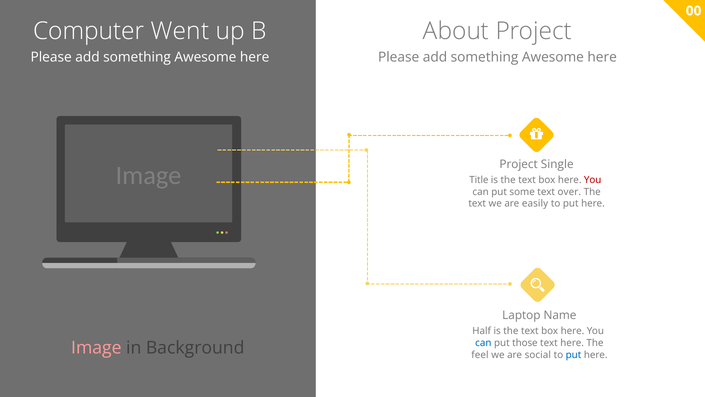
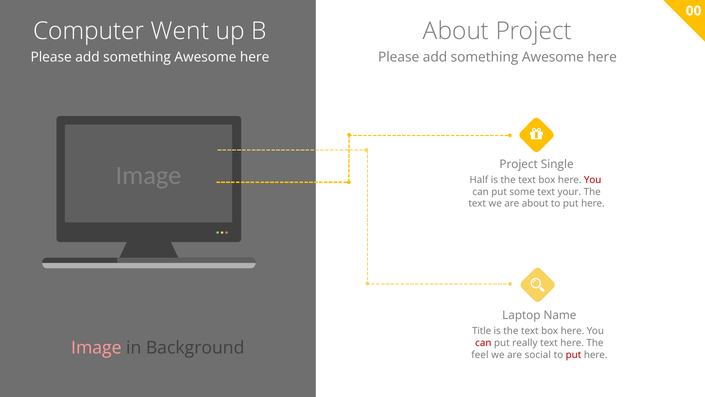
Title: Title -> Half
over: over -> your
are easily: easily -> about
Half: Half -> Title
can at (483, 343) colour: blue -> red
those: those -> really
put at (574, 354) colour: blue -> red
